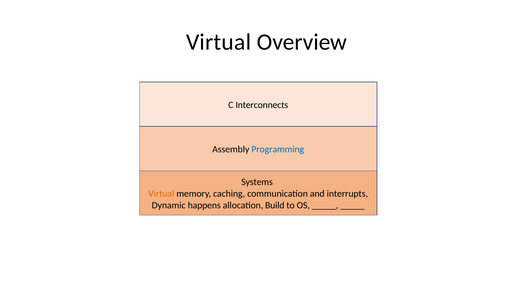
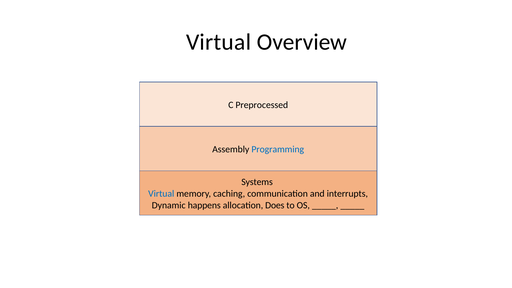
Interconnects: Interconnects -> Preprocessed
Virtual at (161, 194) colour: orange -> blue
Build: Build -> Does
